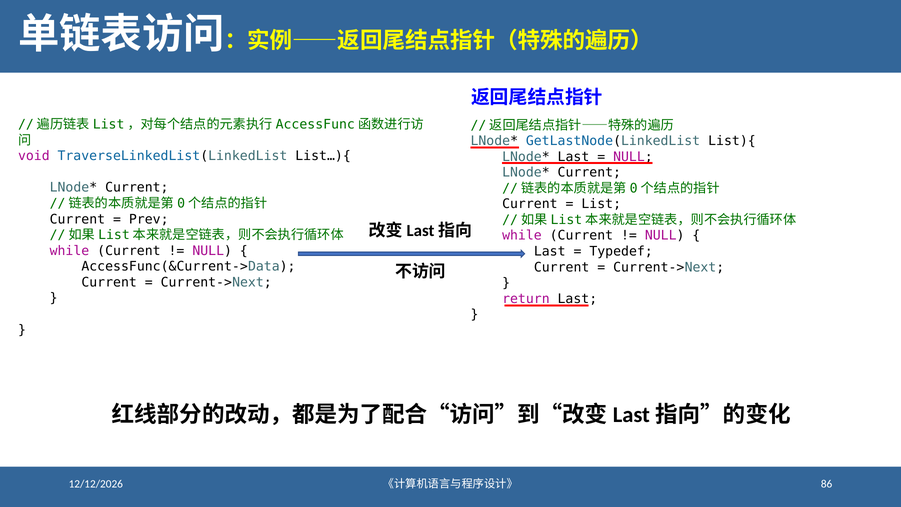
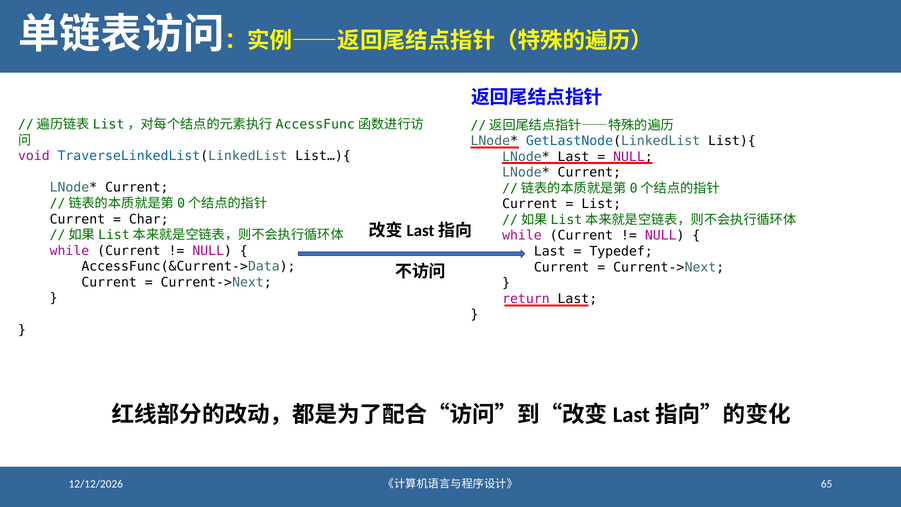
Prev: Prev -> Char
86: 86 -> 65
